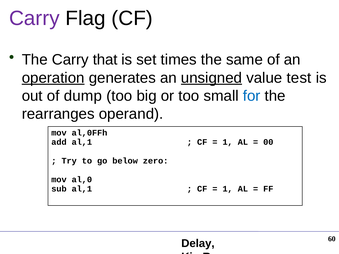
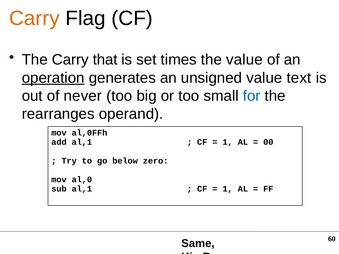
Carry at (34, 18) colour: purple -> orange
the same: same -> value
unsigned underline: present -> none
test: test -> text
dump: dump -> never
Delay: Delay -> Same
